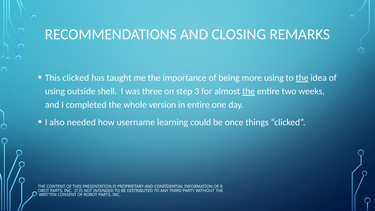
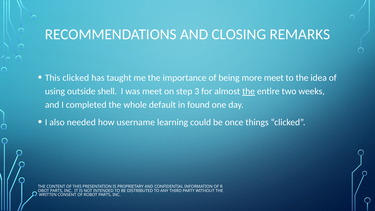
more using: using -> meet
the at (302, 78) underline: present -> none
was three: three -> meet
version: version -> default
in entire: entire -> found
